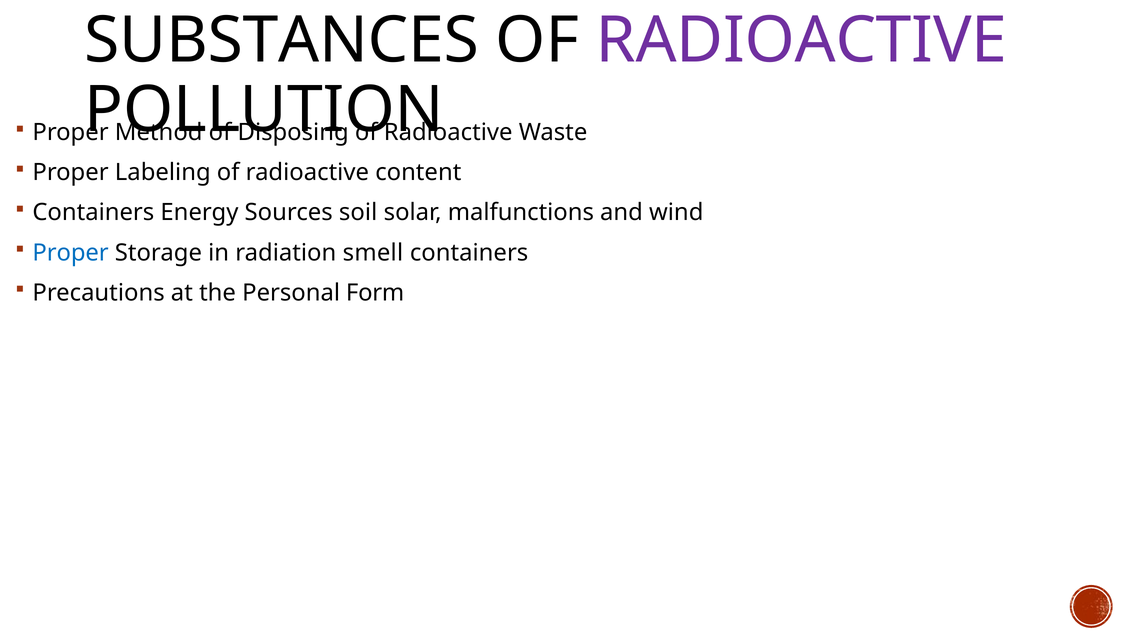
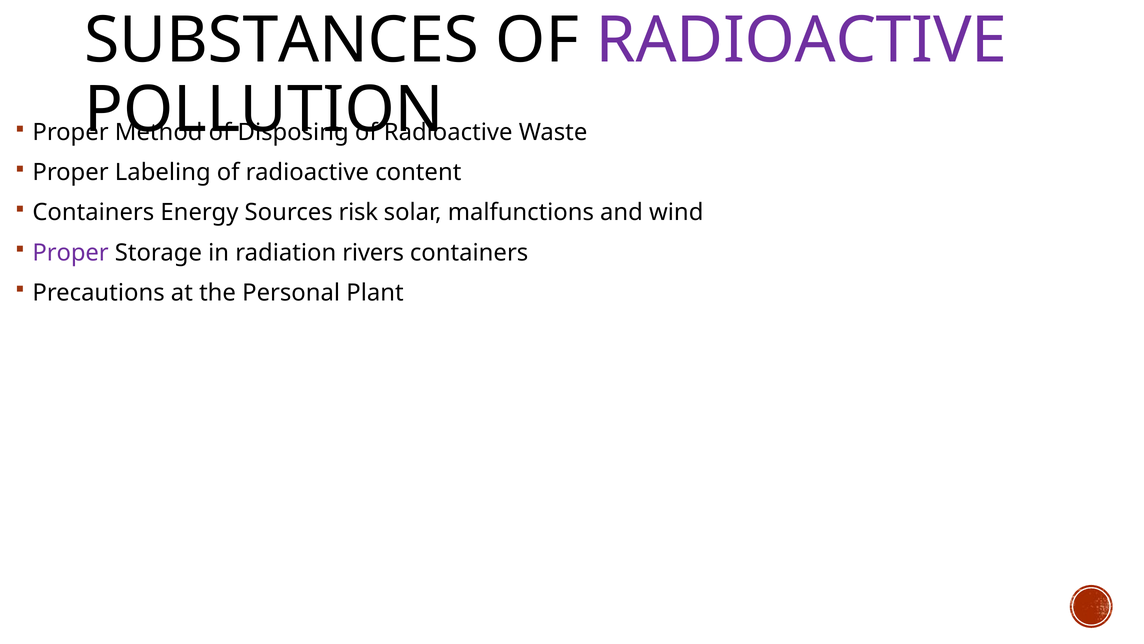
soil: soil -> risk
Proper at (71, 252) colour: blue -> purple
smell: smell -> rivers
Form: Form -> Plant
